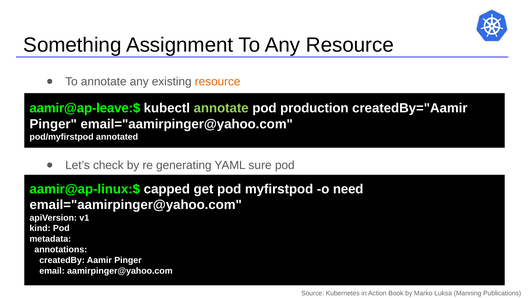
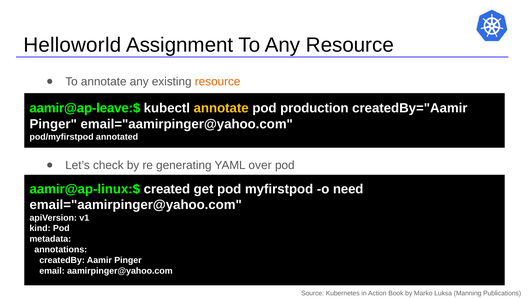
Something: Something -> Helloworld
annotate at (221, 108) colour: light green -> yellow
sure: sure -> over
capped: capped -> created
